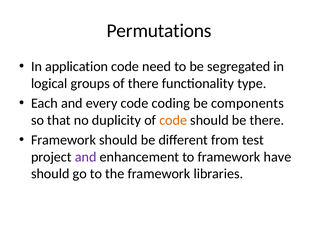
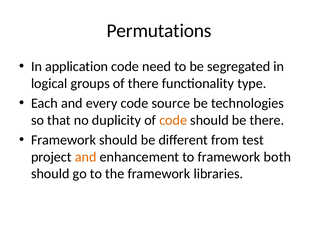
coding: coding -> source
components: components -> technologies
and at (86, 157) colour: purple -> orange
have: have -> both
